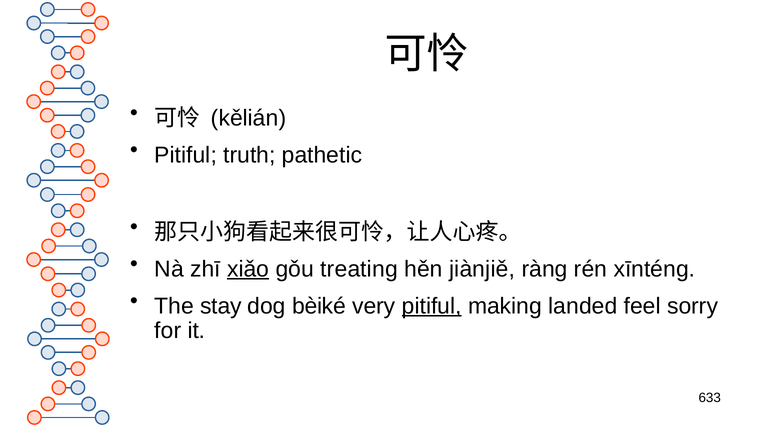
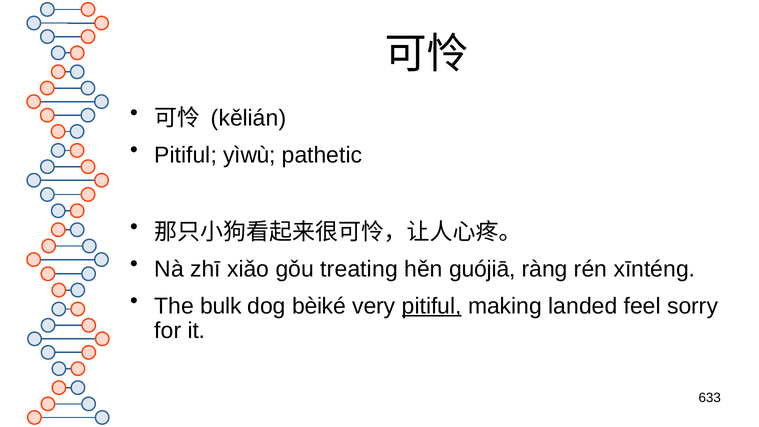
truth: truth -> yìwù
xiǎo underline: present -> none
jiànjiě: jiànjiě -> guójiā
stay: stay -> bulk
